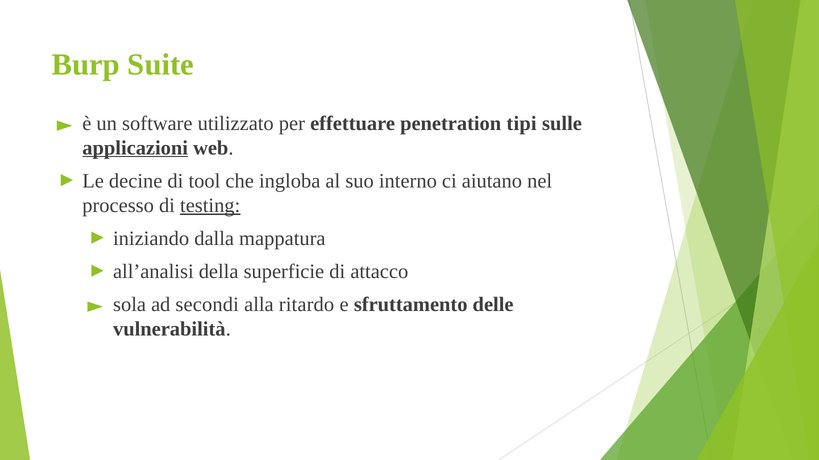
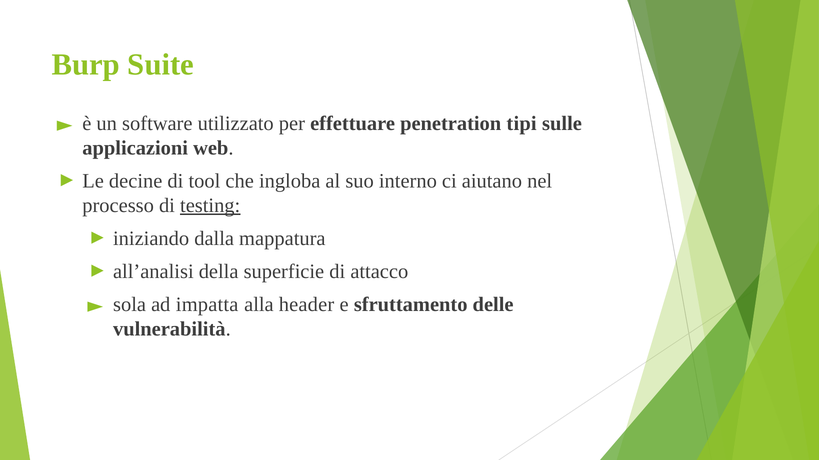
applicazioni underline: present -> none
secondi: secondi -> impatta
ritardo: ritardo -> header
